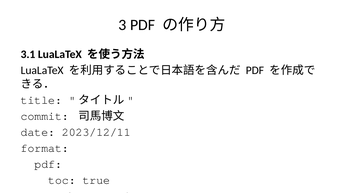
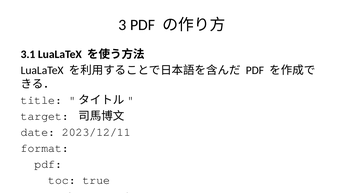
commit: commit -> target
